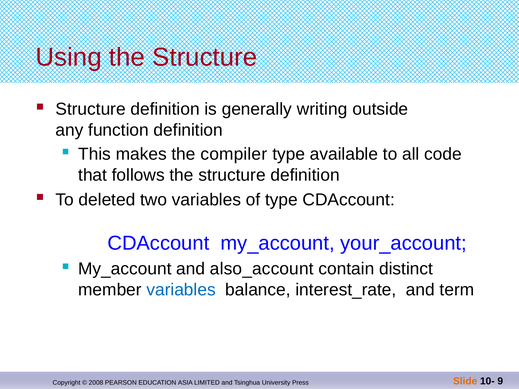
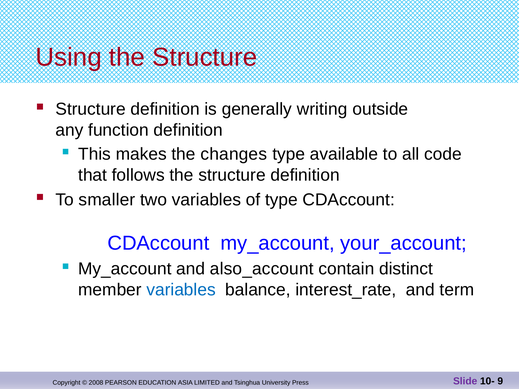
compiler: compiler -> changes
deleted: deleted -> smaller
Slide colour: orange -> purple
